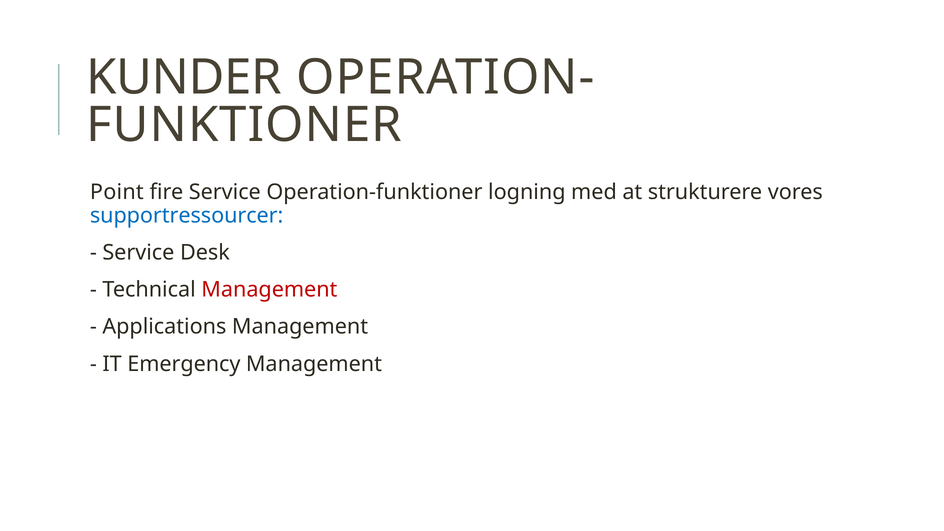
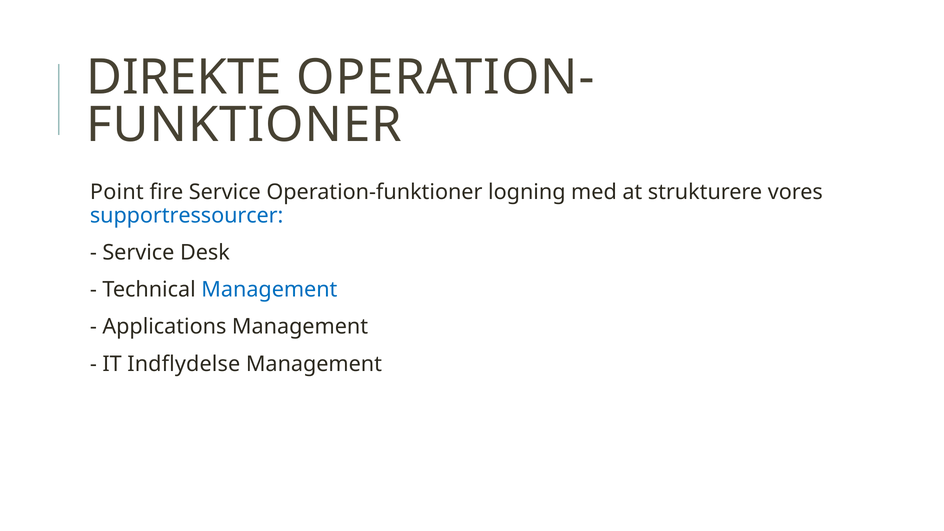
KUNDER: KUNDER -> DIREKTE
Management at (269, 290) colour: red -> blue
Emergency: Emergency -> Indflydelse
